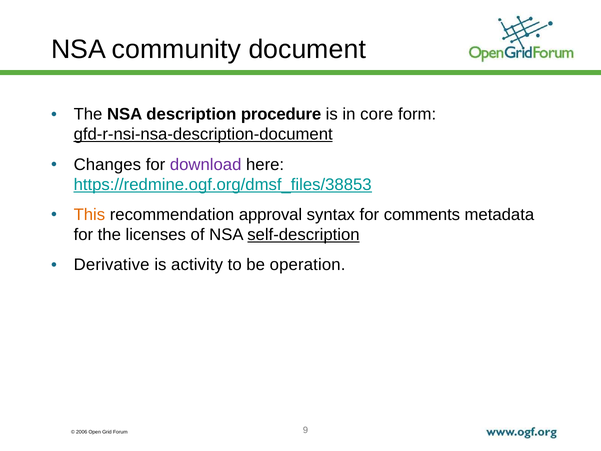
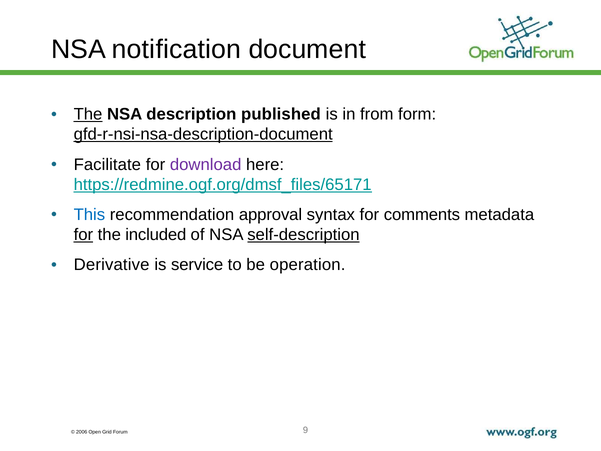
community: community -> notification
The at (88, 114) underline: none -> present
procedure: procedure -> published
core: core -> from
Changes: Changes -> Facilitate
https://redmine.ogf.org/dmsf_files/38853: https://redmine.ogf.org/dmsf_files/38853 -> https://redmine.ogf.org/dmsf_files/65171
This colour: orange -> blue
for at (83, 235) underline: none -> present
licenses: licenses -> included
activity: activity -> service
